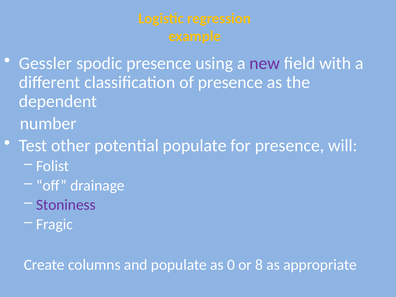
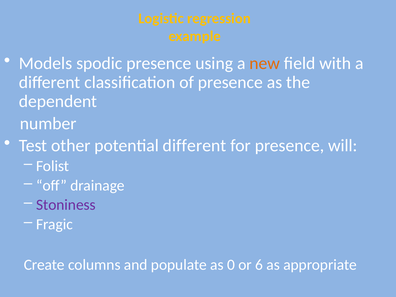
Gessler: Gessler -> Models
new colour: purple -> orange
potential populate: populate -> different
8: 8 -> 6
